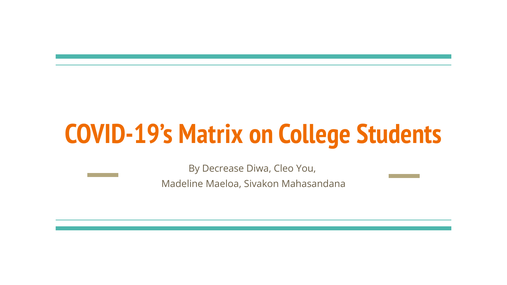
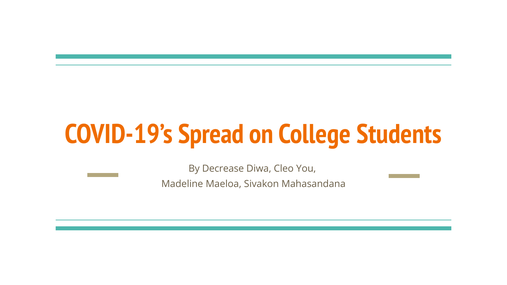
Matrix: Matrix -> Spread
